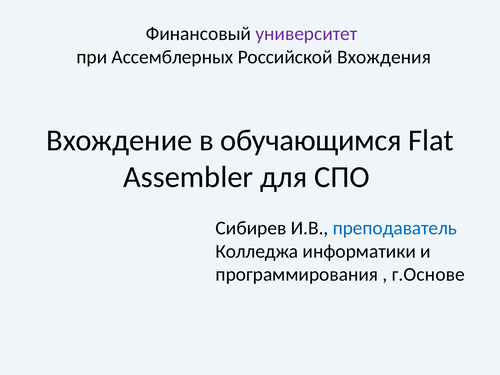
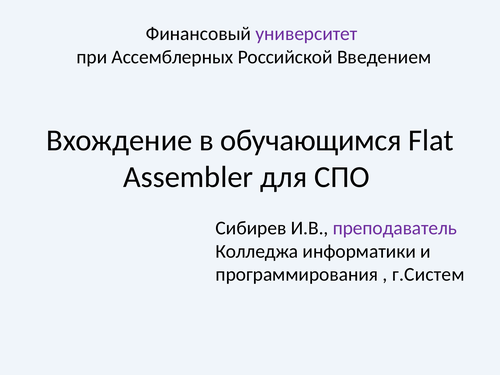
Вхождения: Вхождения -> Введением
преподаватель colour: blue -> purple
г.Основе: г.Основе -> г.Систем
